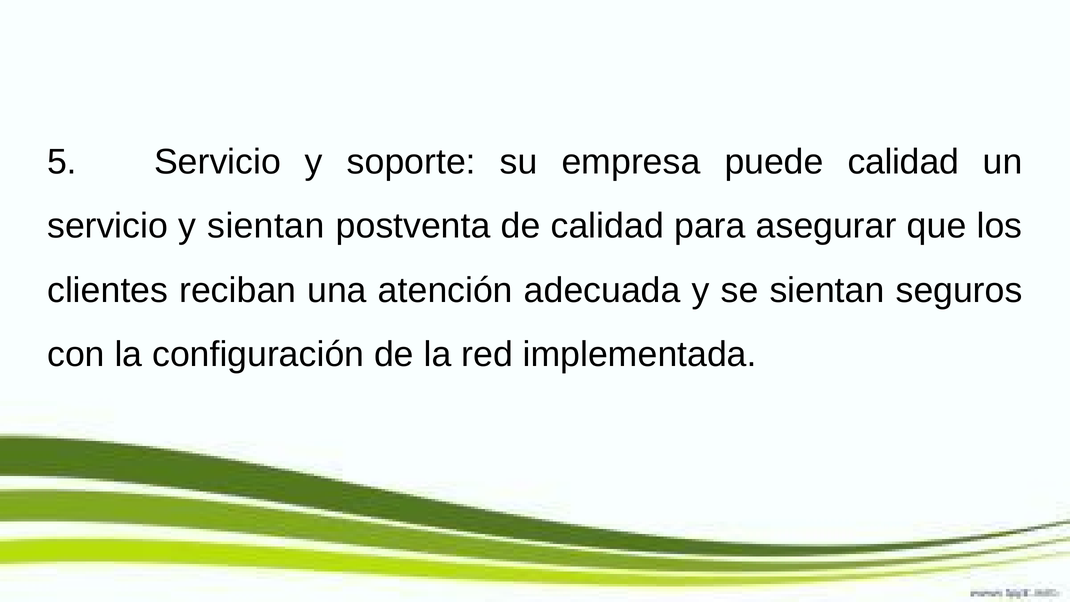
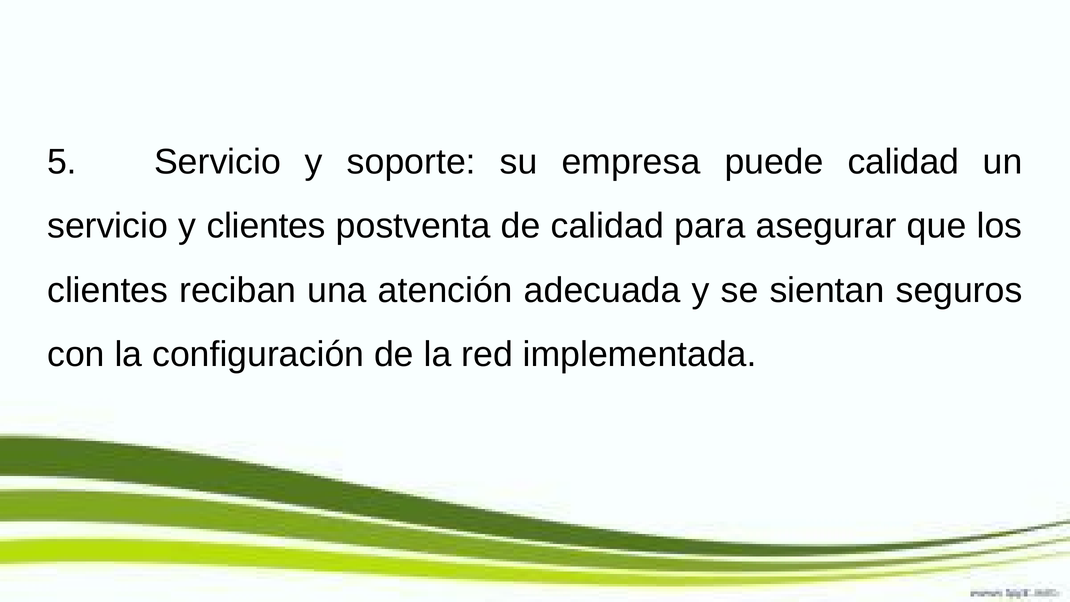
y sientan: sientan -> clientes
